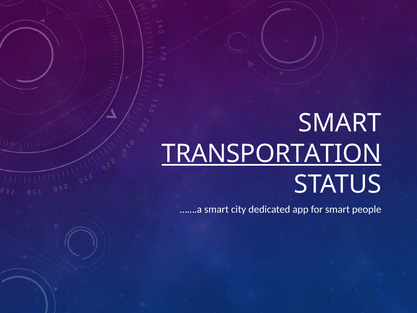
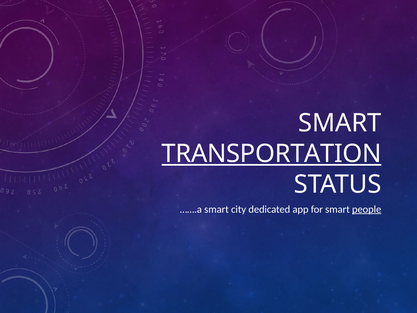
people underline: none -> present
